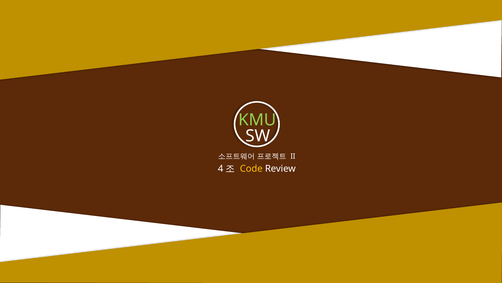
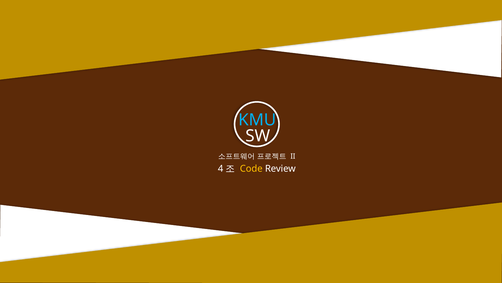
KMU colour: light green -> light blue
